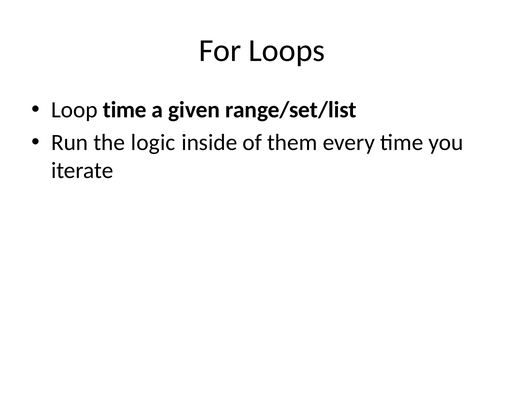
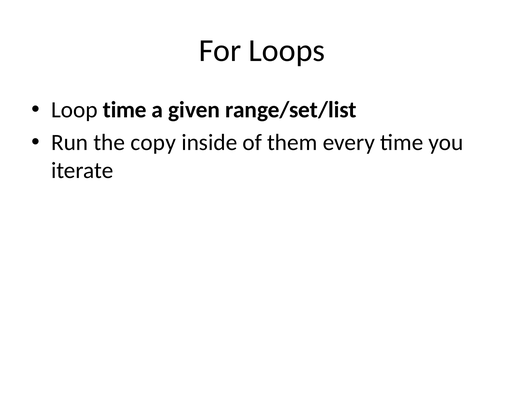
logic: logic -> copy
